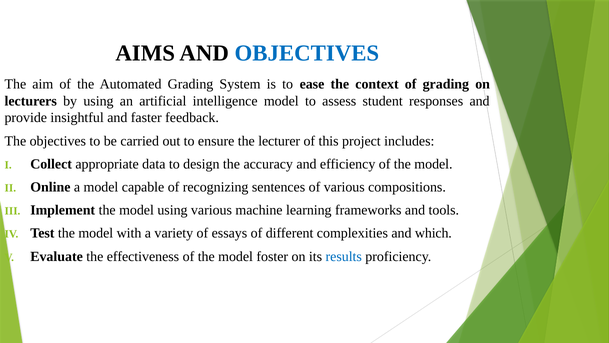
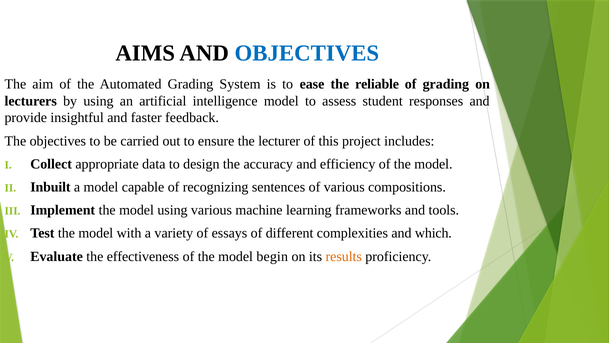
context: context -> reliable
Online: Online -> Inbuilt
foster: foster -> begin
results colour: blue -> orange
